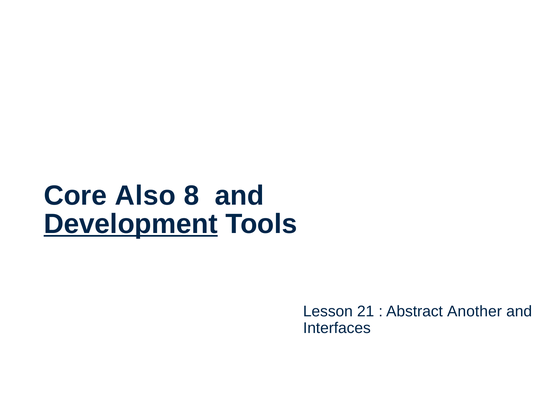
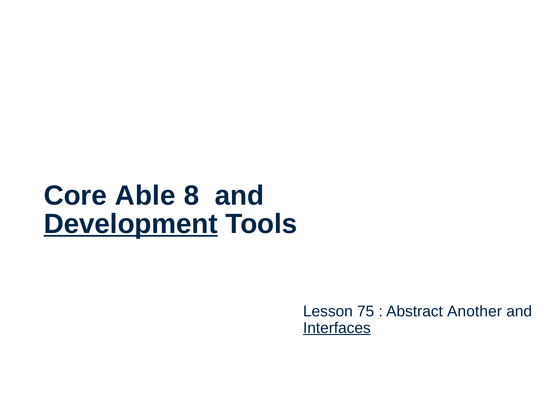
Also: Also -> Able
21: 21 -> 75
Interfaces underline: none -> present
